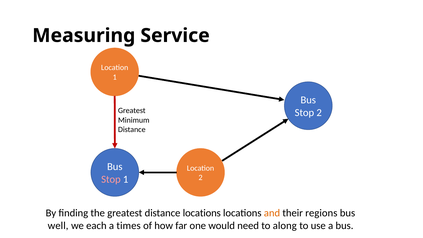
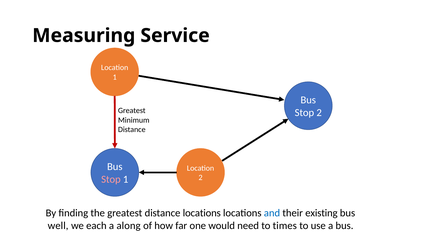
and colour: orange -> blue
regions: regions -> existing
times: times -> along
along: along -> times
